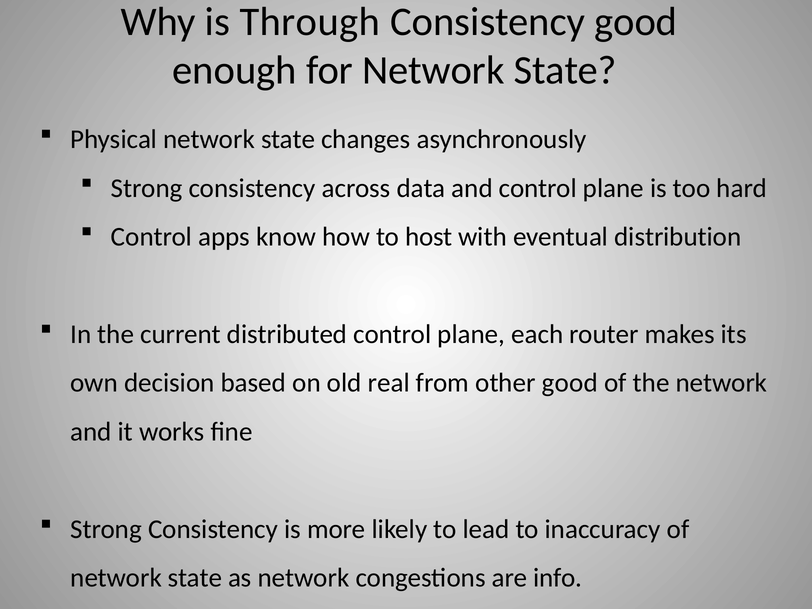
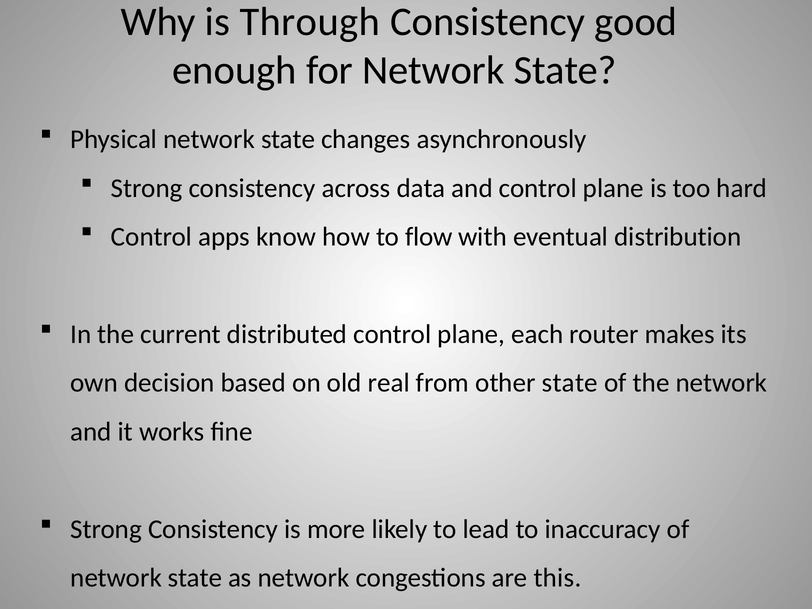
host: host -> flow
other good: good -> state
info: info -> this
